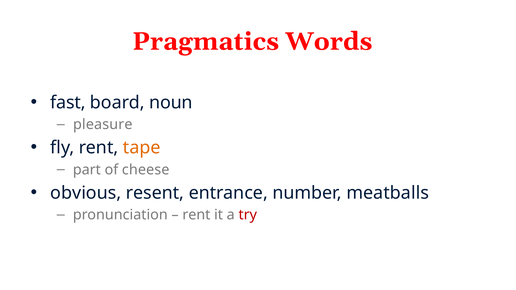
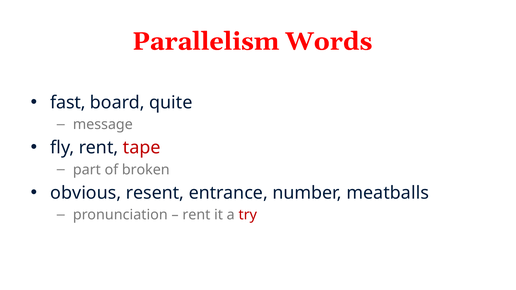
Pragmatics: Pragmatics -> Parallelism
noun: noun -> quite
pleasure: pleasure -> message
tape colour: orange -> red
cheese: cheese -> broken
